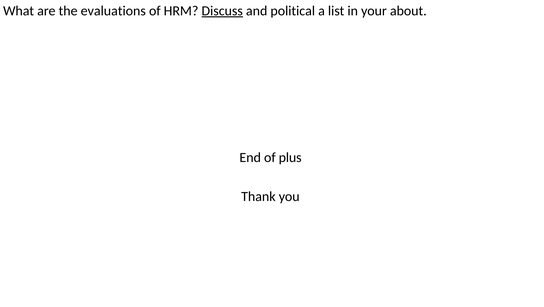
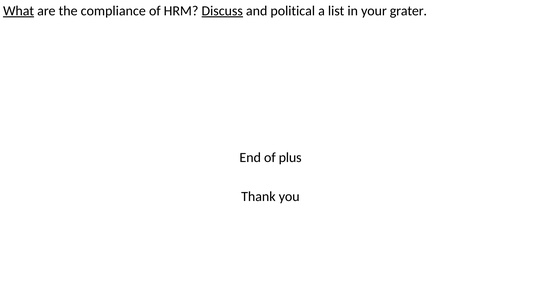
What underline: none -> present
evaluations: evaluations -> compliance
about: about -> grater
